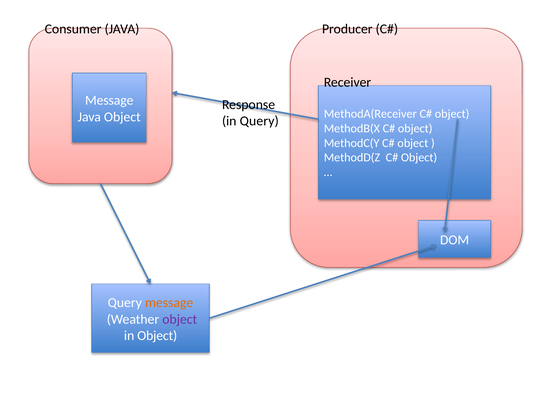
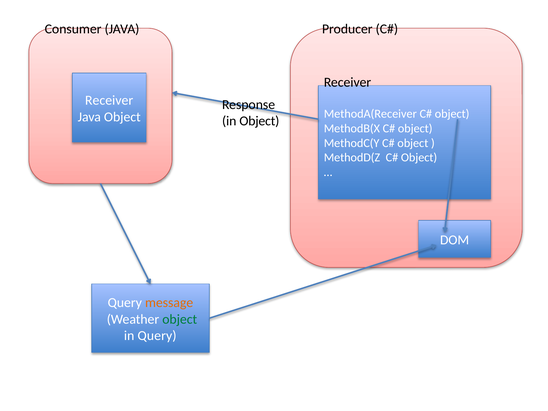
Message at (109, 100): Message -> Receiver
in Query: Query -> Object
object at (180, 319) colour: purple -> green
in Object: Object -> Query
